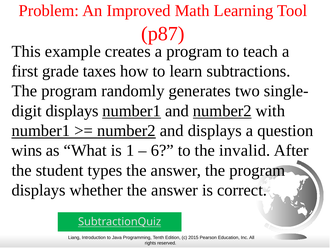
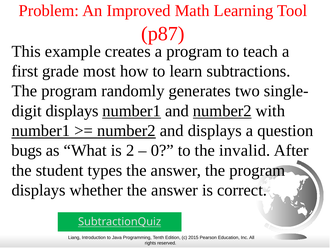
taxes: taxes -> most
wins: wins -> bugs
1: 1 -> 2
6: 6 -> 0
